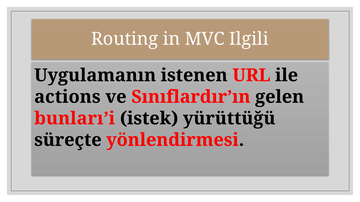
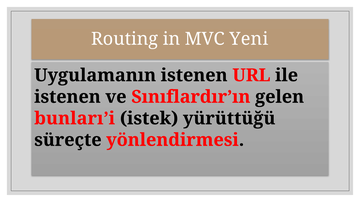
Ilgili: Ilgili -> Yeni
actions at (67, 97): actions -> istenen
